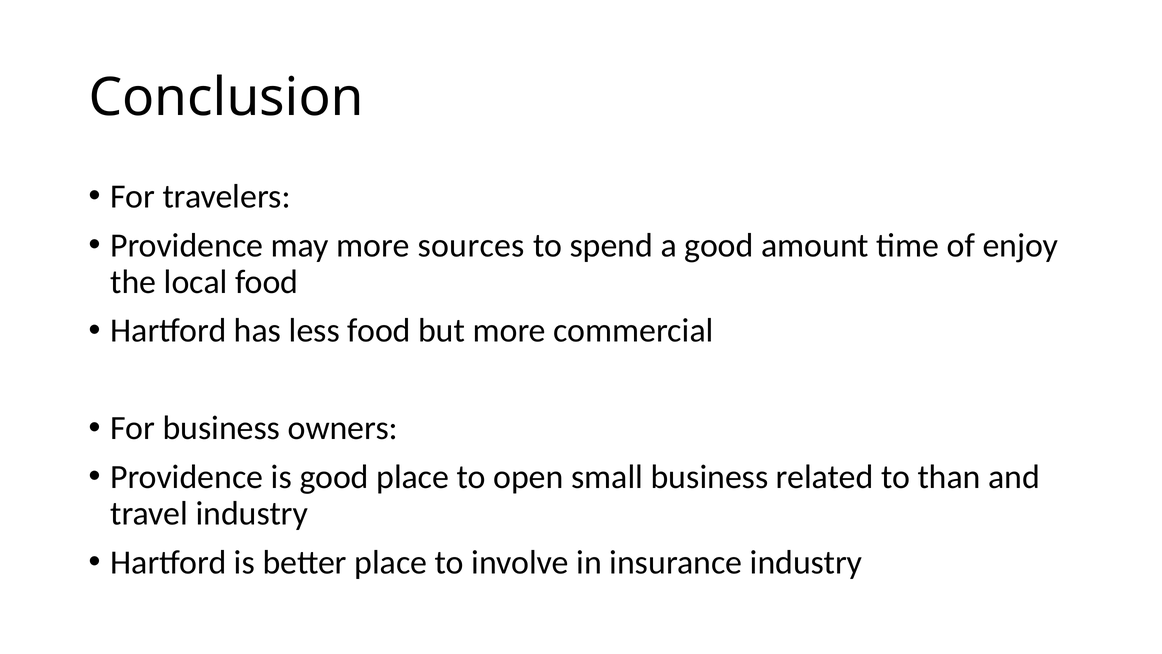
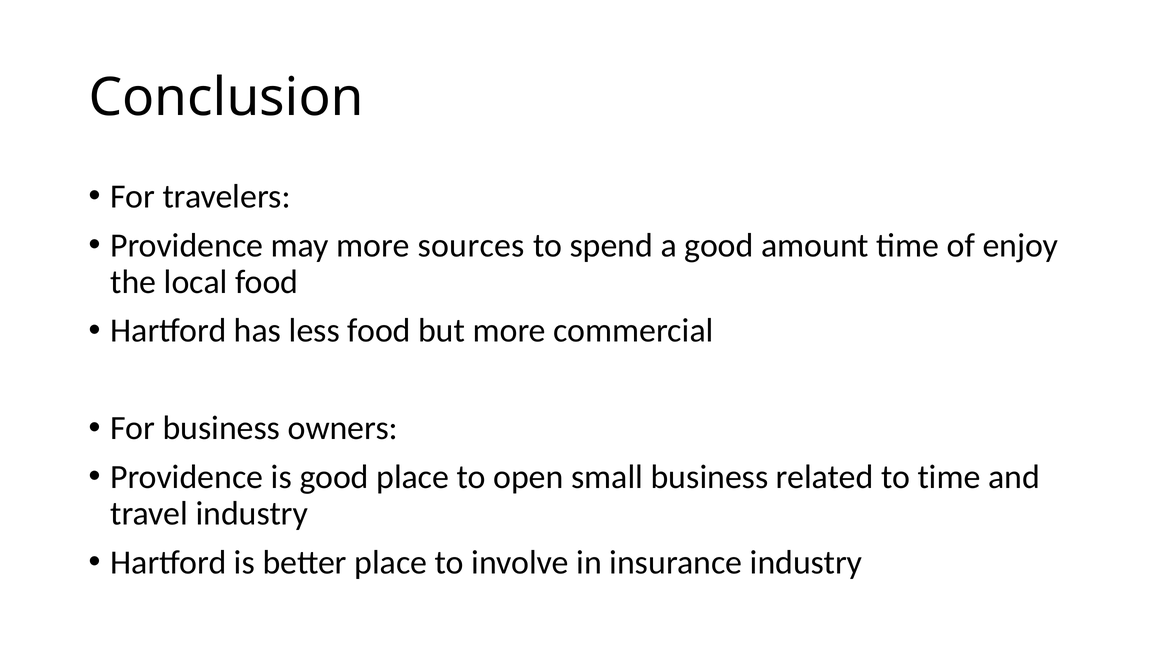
to than: than -> time
